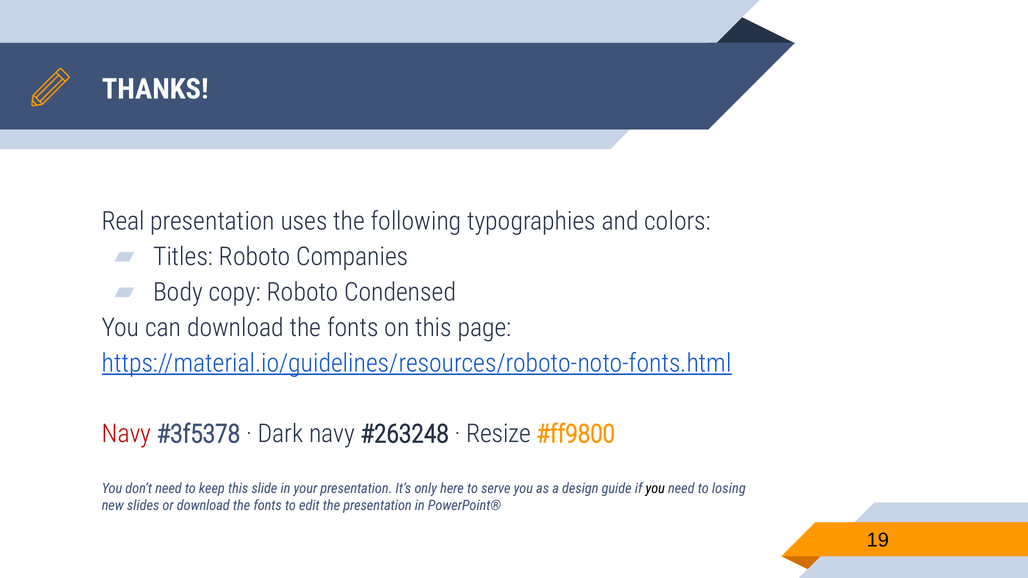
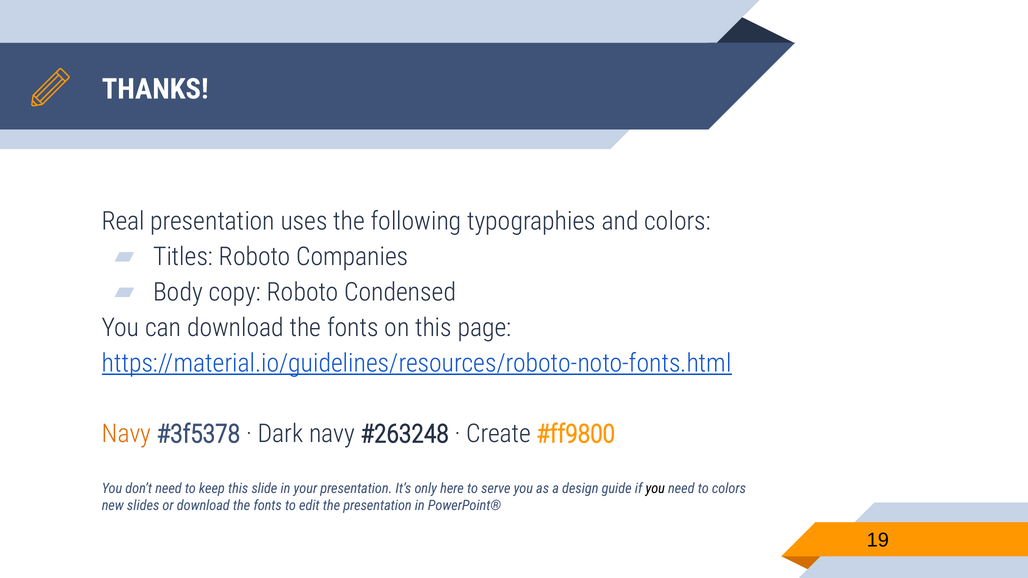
Navy at (127, 434) colour: red -> orange
Resize: Resize -> Create
to losing: losing -> colors
